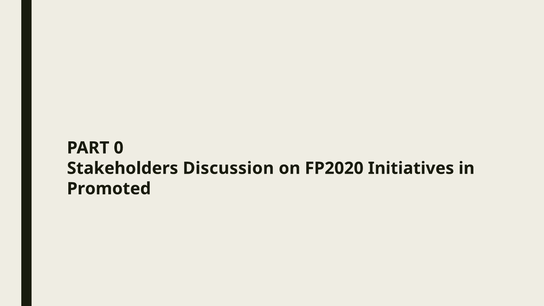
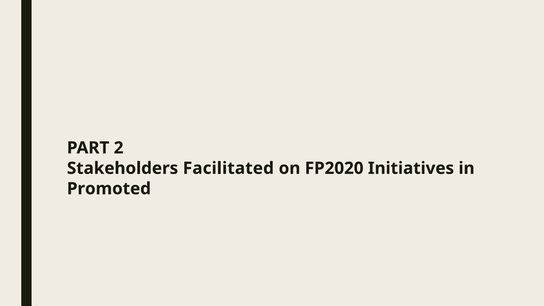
0: 0 -> 2
Discussion: Discussion -> Facilitated
